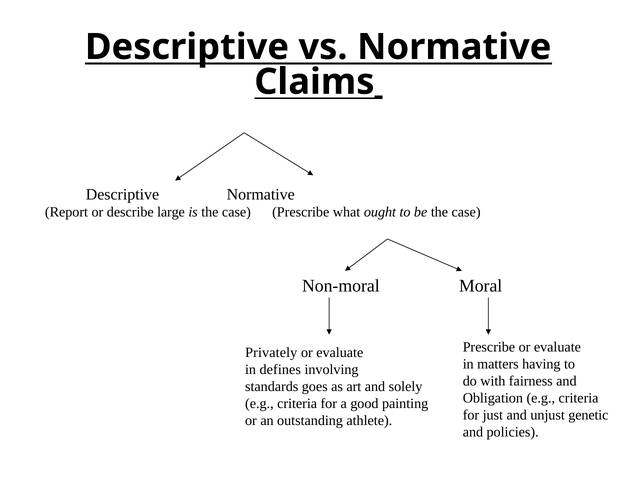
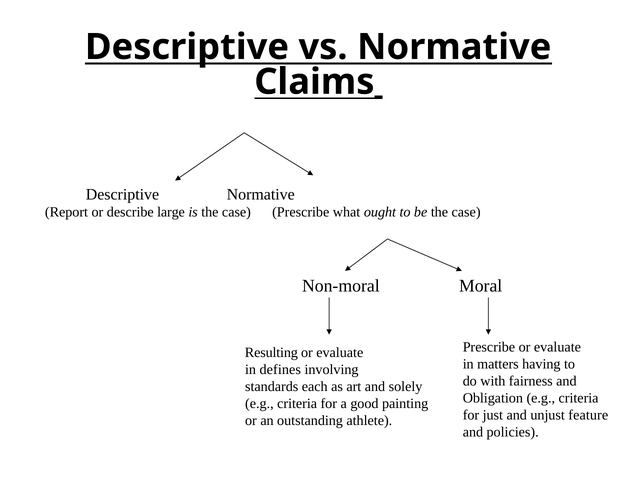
Privately: Privately -> Resulting
goes: goes -> each
genetic: genetic -> feature
